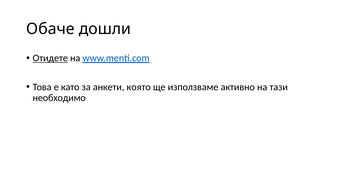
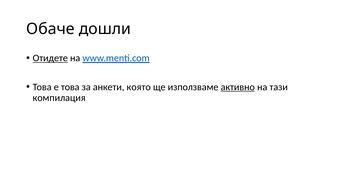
е като: като -> това
активно underline: none -> present
необходимо: необходимо -> компилация
